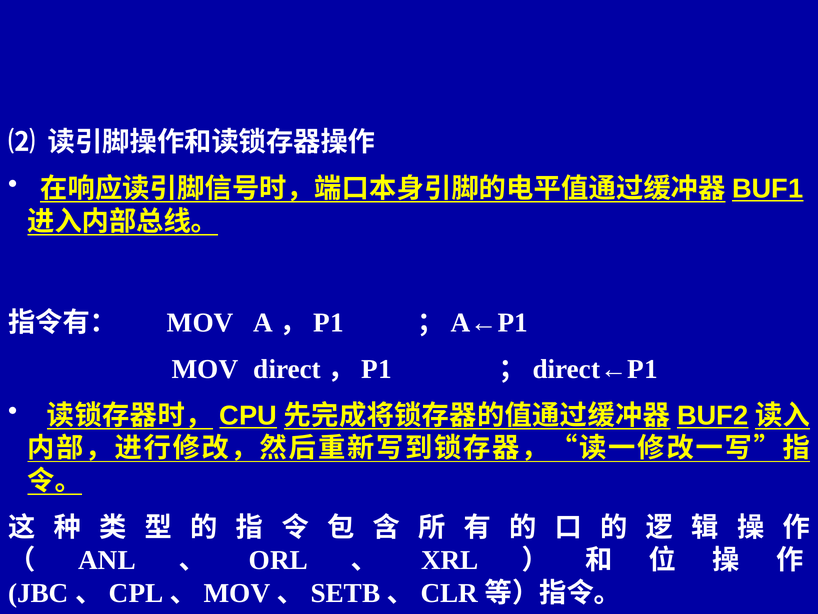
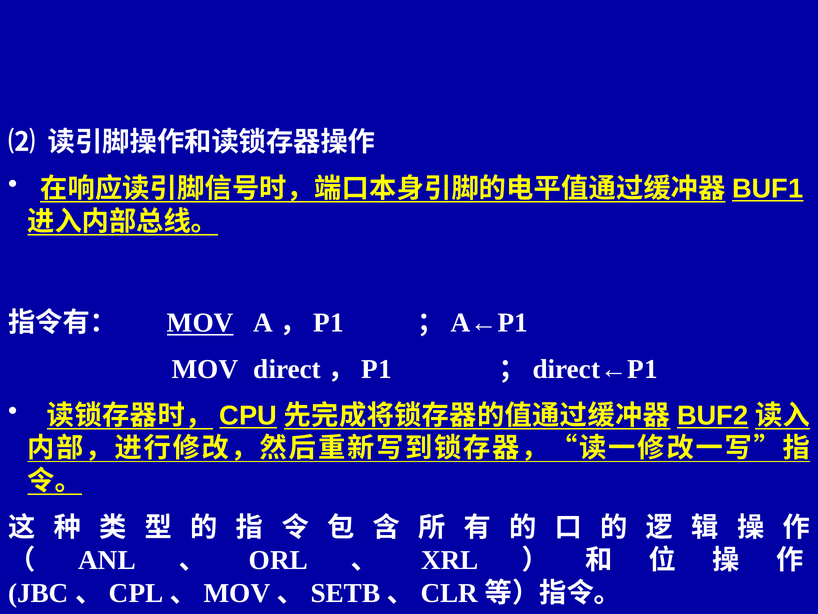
MOV at (200, 323) underline: none -> present
